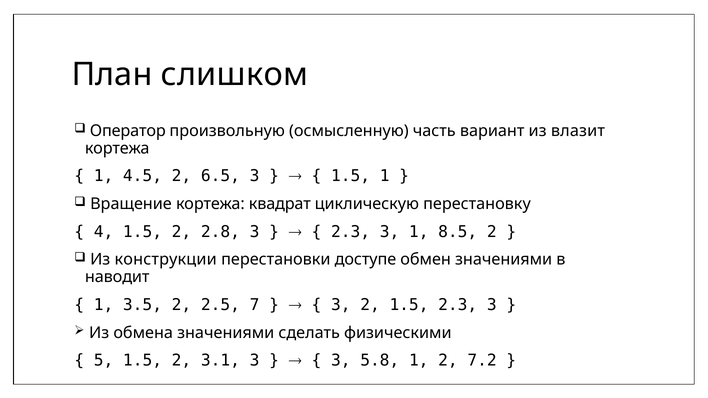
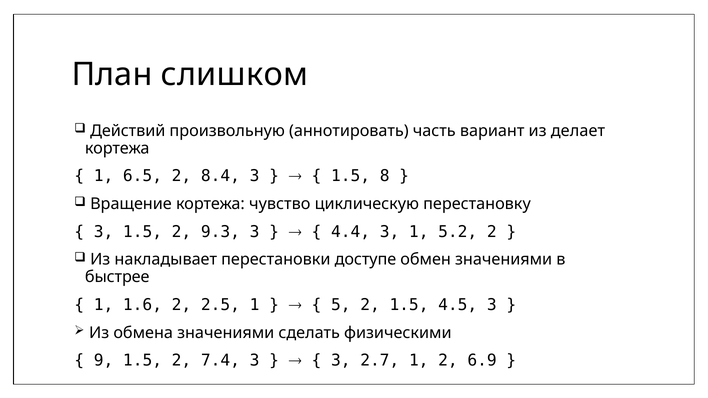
Оператор: Оператор -> Действий
осмысленную: осмысленную -> аннотировать
влазит: влазит -> делает
4.5: 4.5 -> 6.5
6.5: 6.5 -> 8.4
1.5 1: 1 -> 8
квадрат: квадрат -> чувство
4 at (104, 232): 4 -> 3
2.8: 2.8 -> 9.3
2.3 at (351, 232): 2.3 -> 4.4
8.5: 8.5 -> 5.2
конструкции: конструкции -> накладывает
наводит: наводит -> быстрее
3.5: 3.5 -> 1.6
2.5 7: 7 -> 1
3 at (341, 305): 3 -> 5
1.5 2.3: 2.3 -> 4.5
5: 5 -> 9
3.1: 3.1 -> 7.4
5.8: 5.8 -> 2.7
7.2: 7.2 -> 6.9
